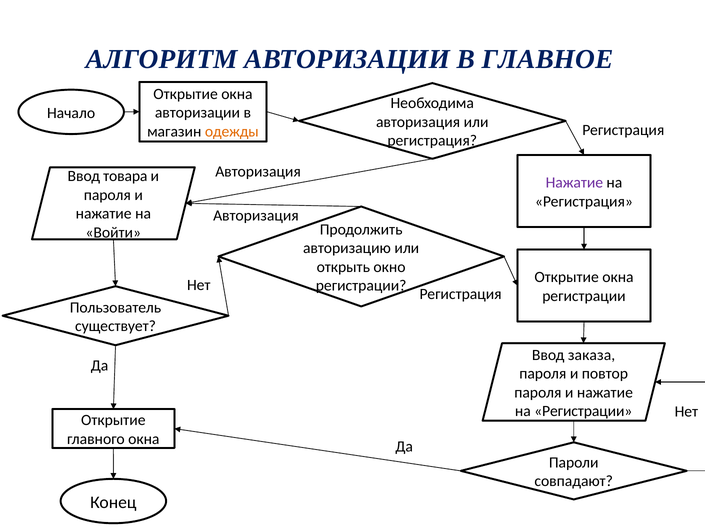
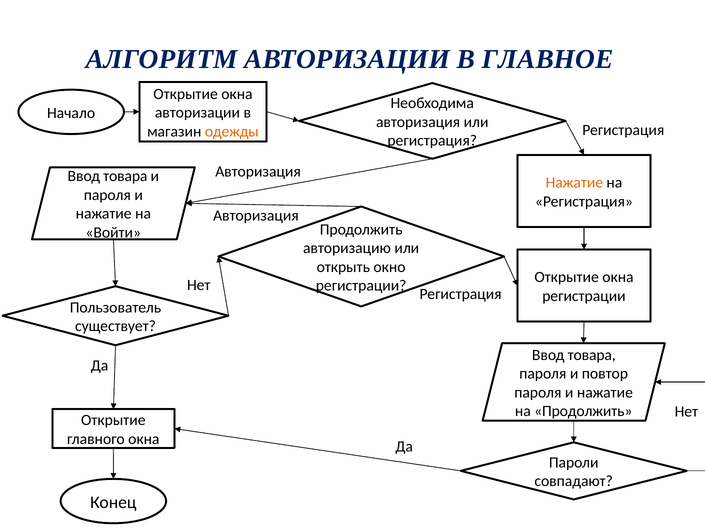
Нажатие at (574, 183) colour: purple -> orange
заказа at (592, 355): заказа -> товара
на Регистрации: Регистрации -> Продолжить
